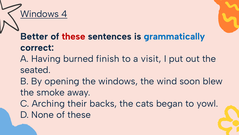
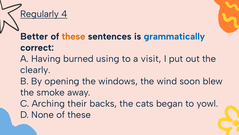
Windows at (40, 14): Windows -> Regularly
these at (73, 36) colour: red -> orange
finish: finish -> using
seated: seated -> clearly
